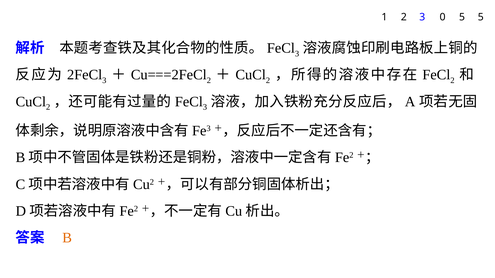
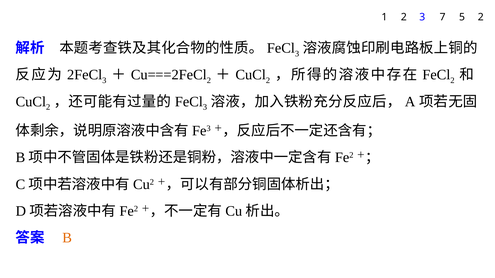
0: 0 -> 7
5 5: 5 -> 2
